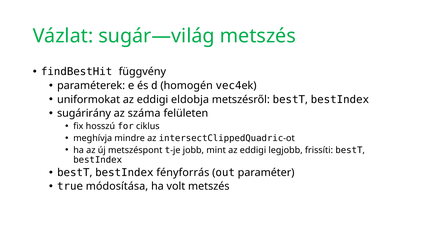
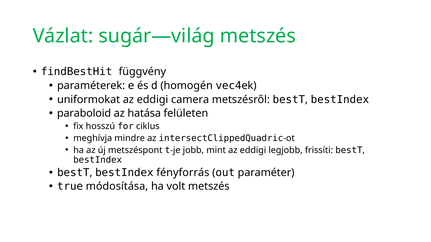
eldobja: eldobja -> camera
sugárirány: sugárirány -> paraboloid
száma: száma -> hatása
